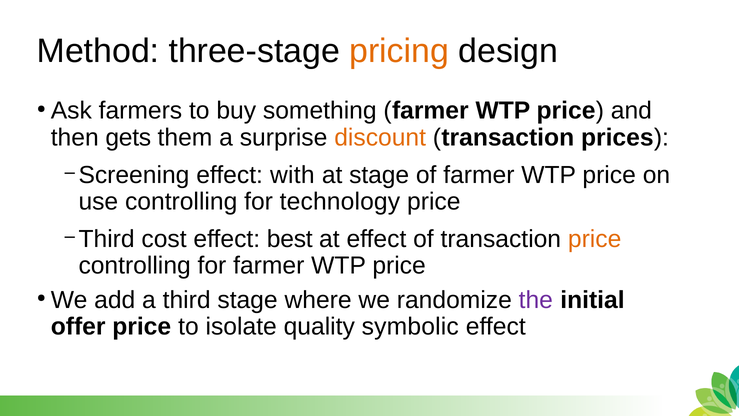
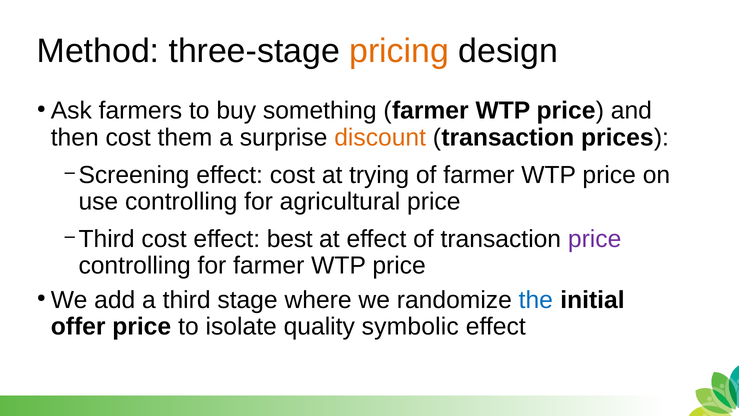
then gets: gets -> cost
effect with: with -> cost
at stage: stage -> trying
technology: technology -> agricultural
price at (595, 239) colour: orange -> purple
the colour: purple -> blue
